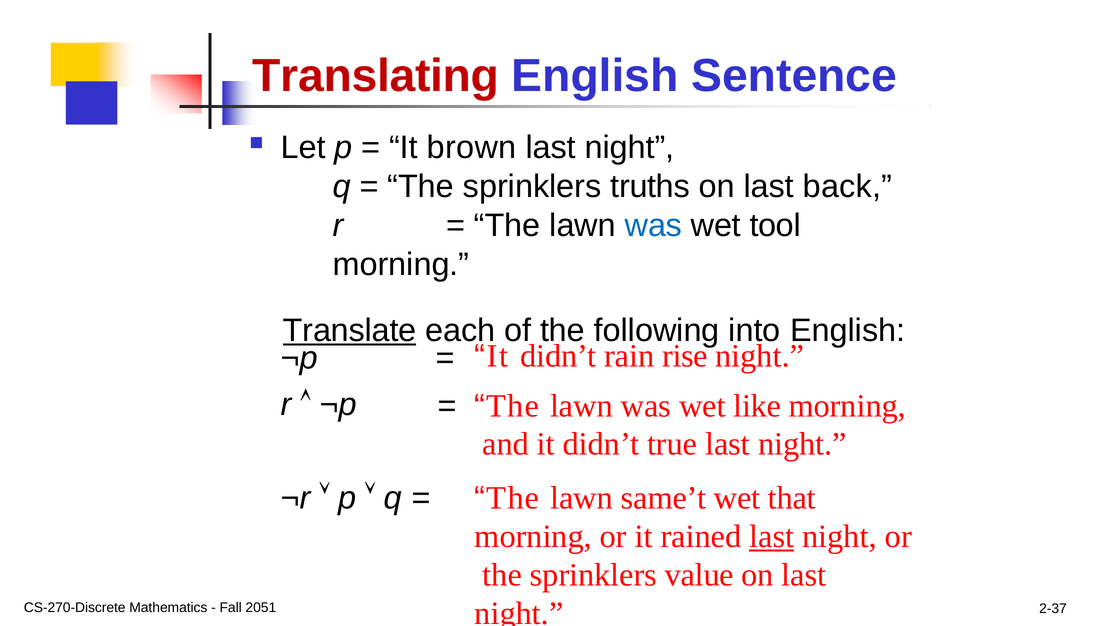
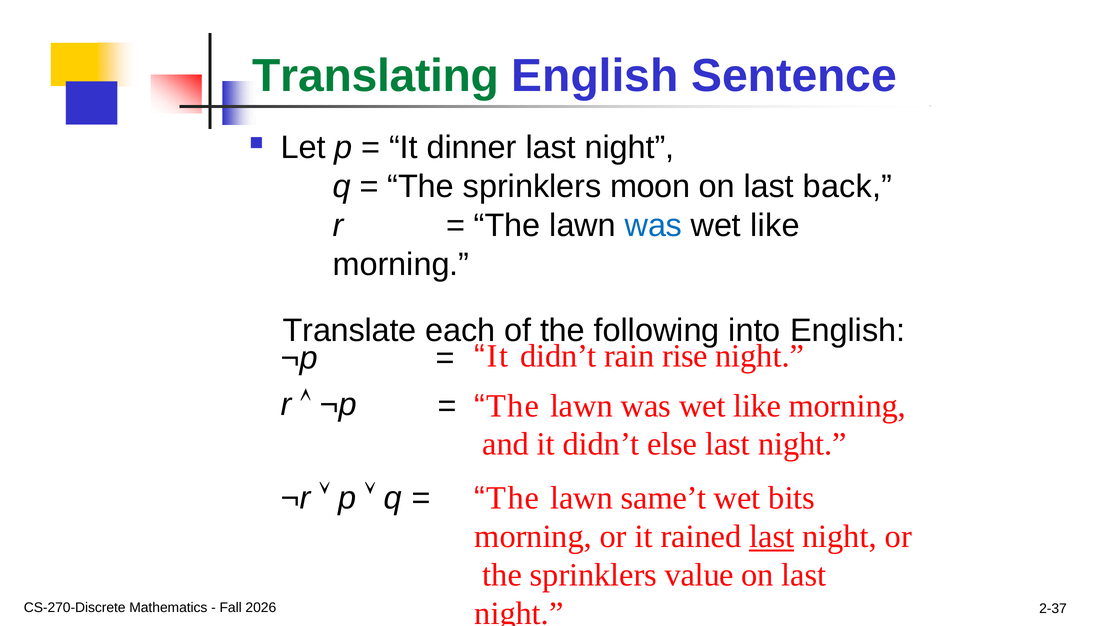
Translating colour: red -> green
brown: brown -> dinner
truths: truths -> moon
tool at (775, 225): tool -> like
Translate underline: present -> none
true: true -> else
that: that -> bits
2051: 2051 -> 2026
